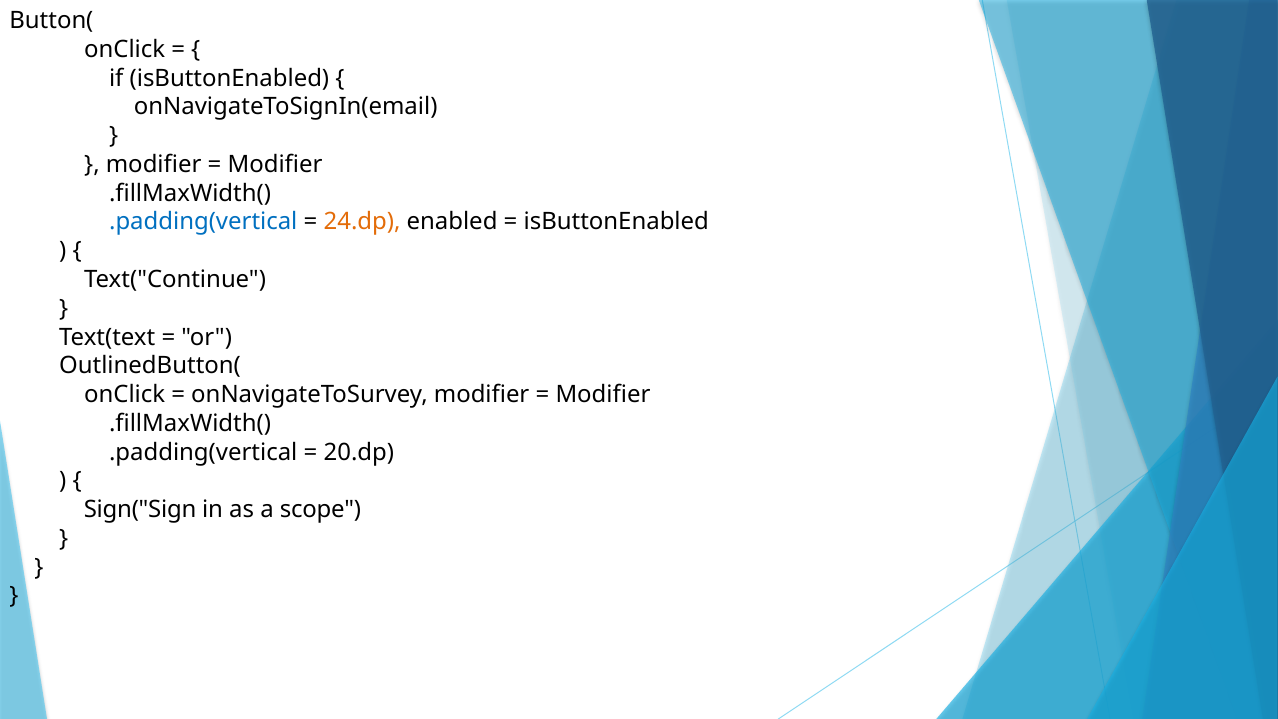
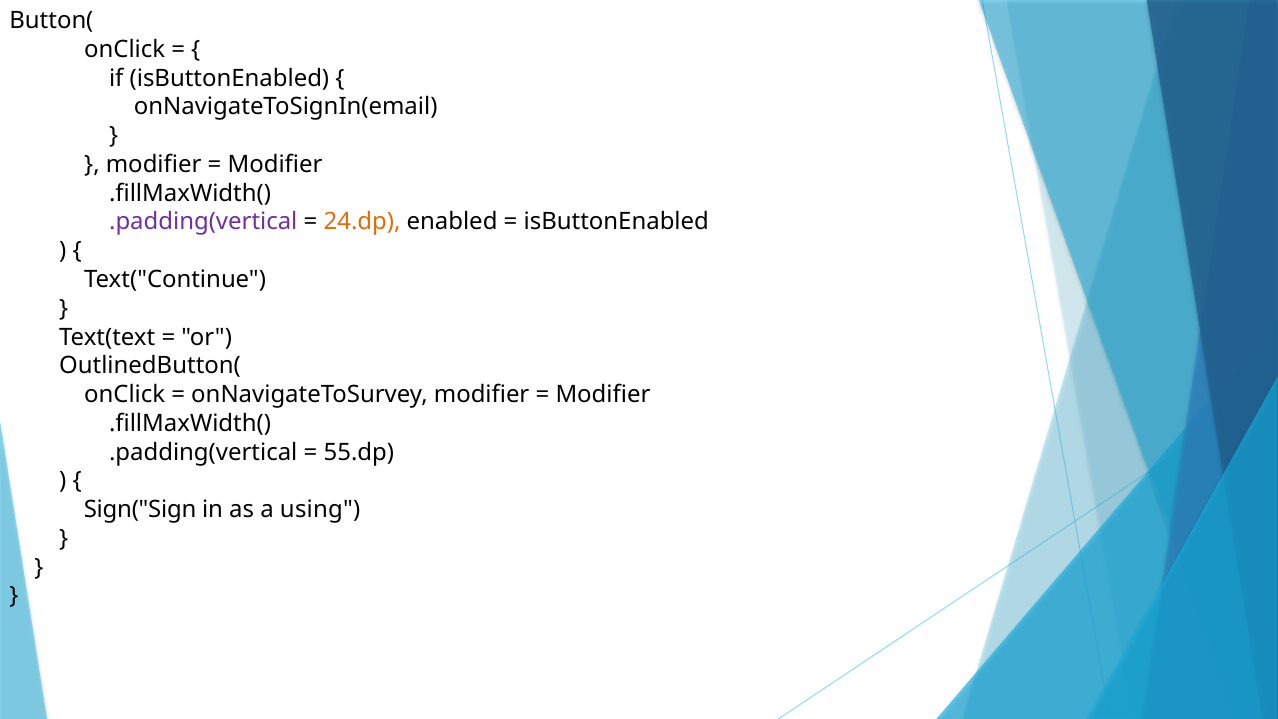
.padding(vertical at (203, 222) colour: blue -> purple
20.dp: 20.dp -> 55.dp
scope: scope -> using
